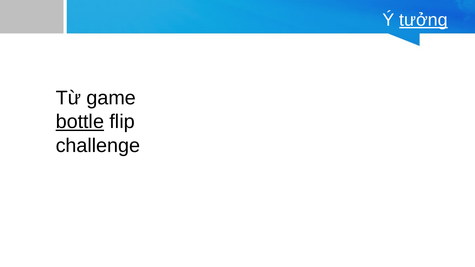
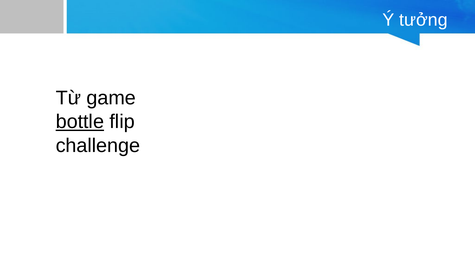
tưởng underline: present -> none
